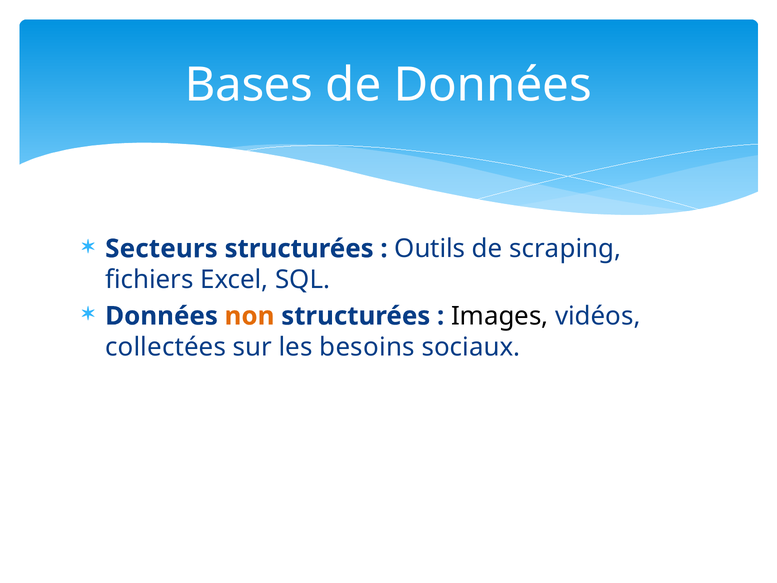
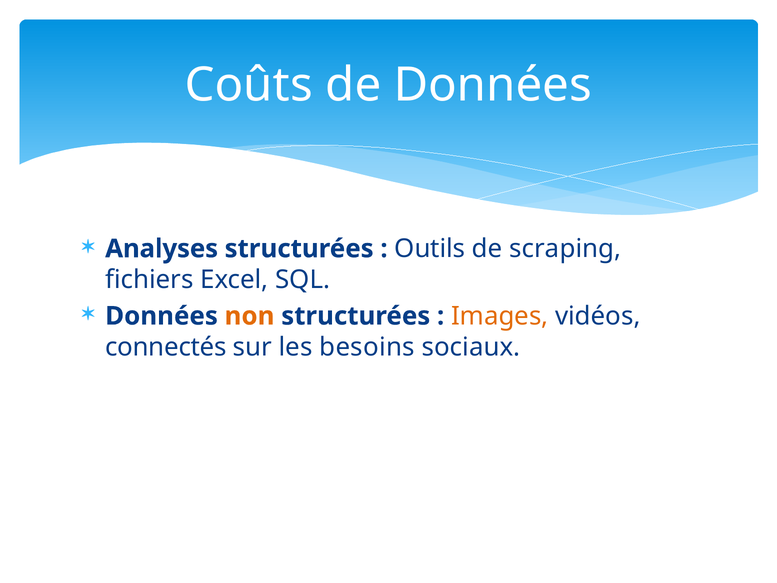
Bases: Bases -> Coûts
Secteurs: Secteurs -> Analyses
Images colour: black -> orange
collectées: collectées -> connectés
